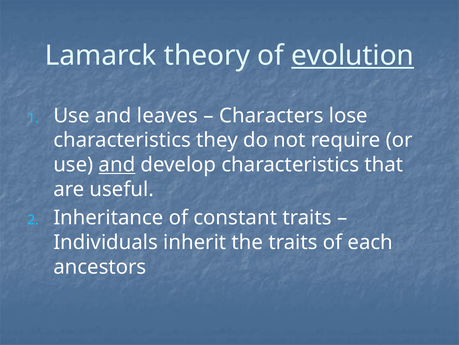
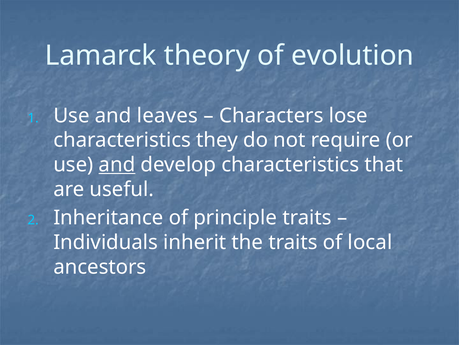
evolution underline: present -> none
constant: constant -> principle
each: each -> local
